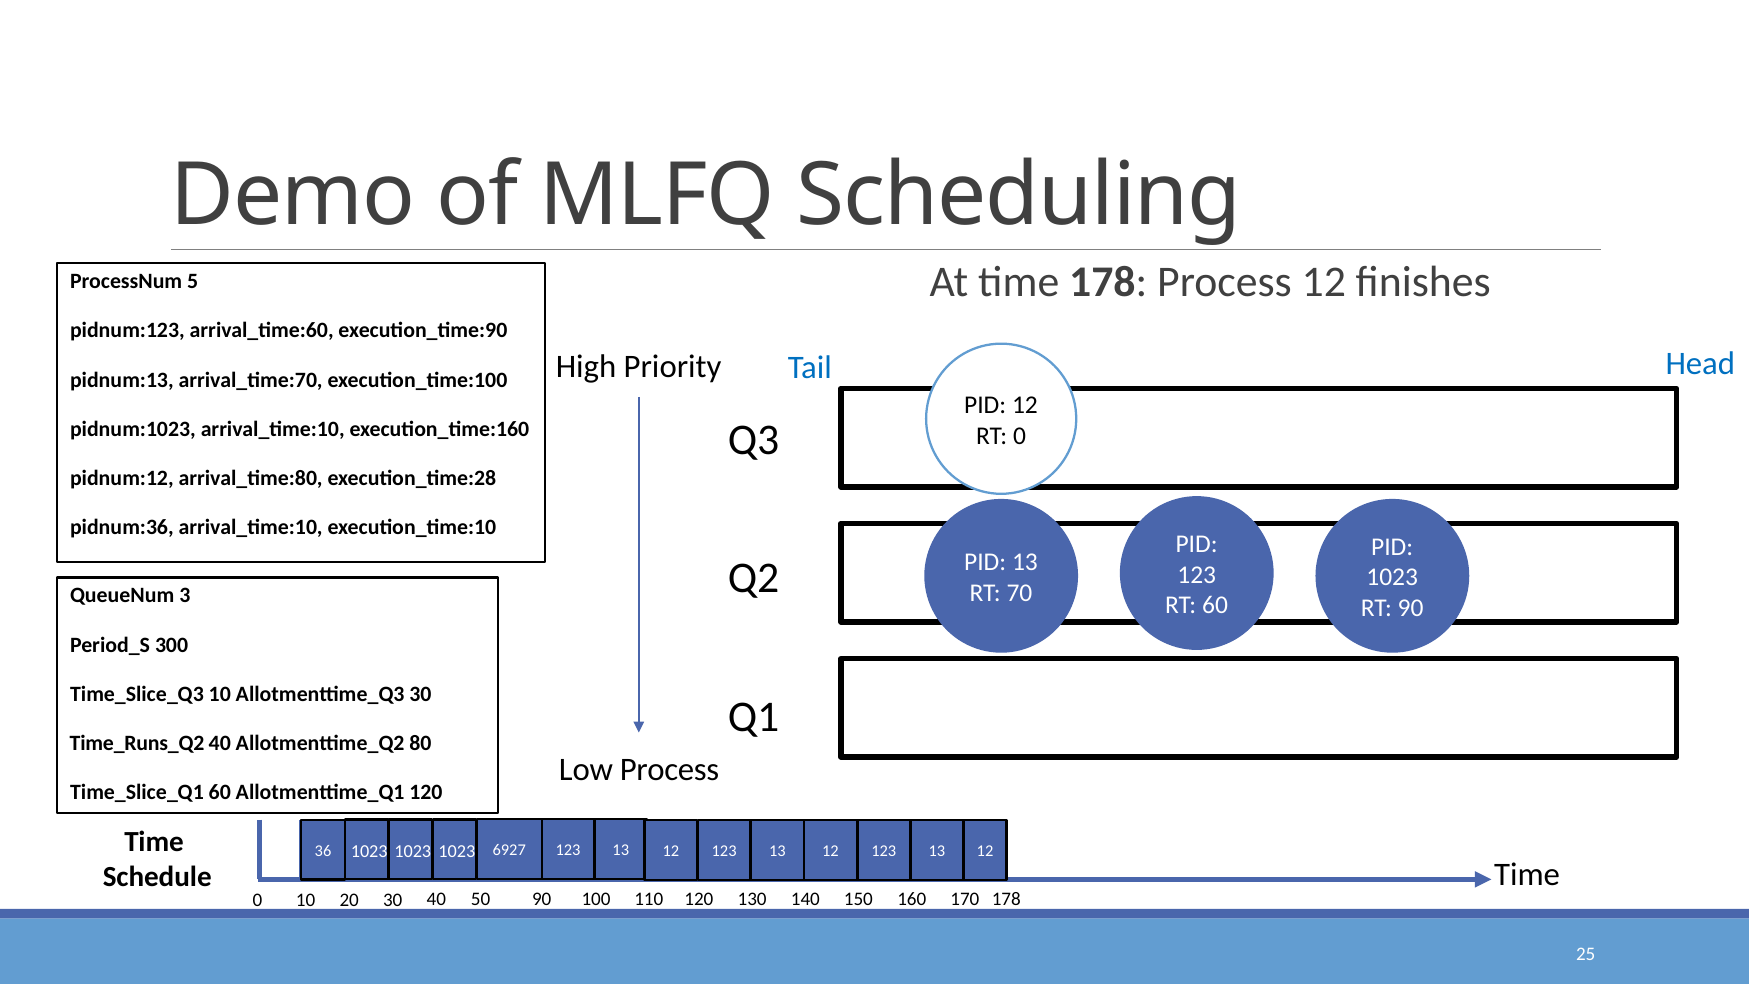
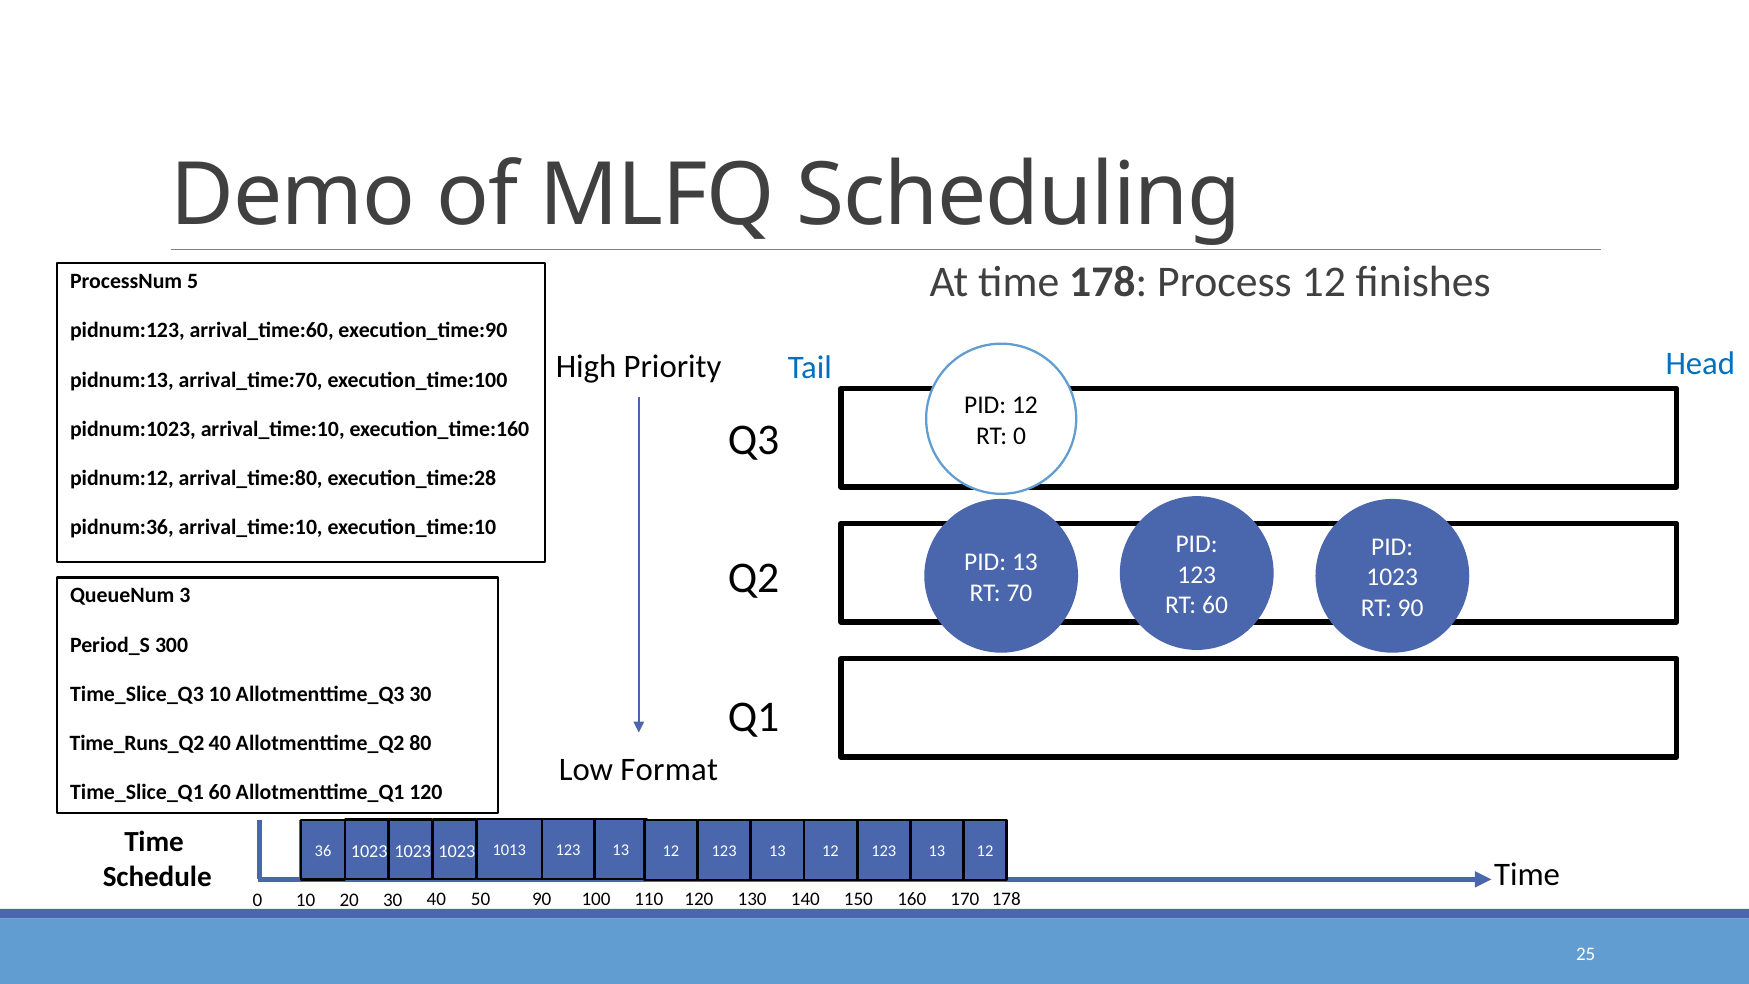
Low Process: Process -> Format
6927: 6927 -> 1013
